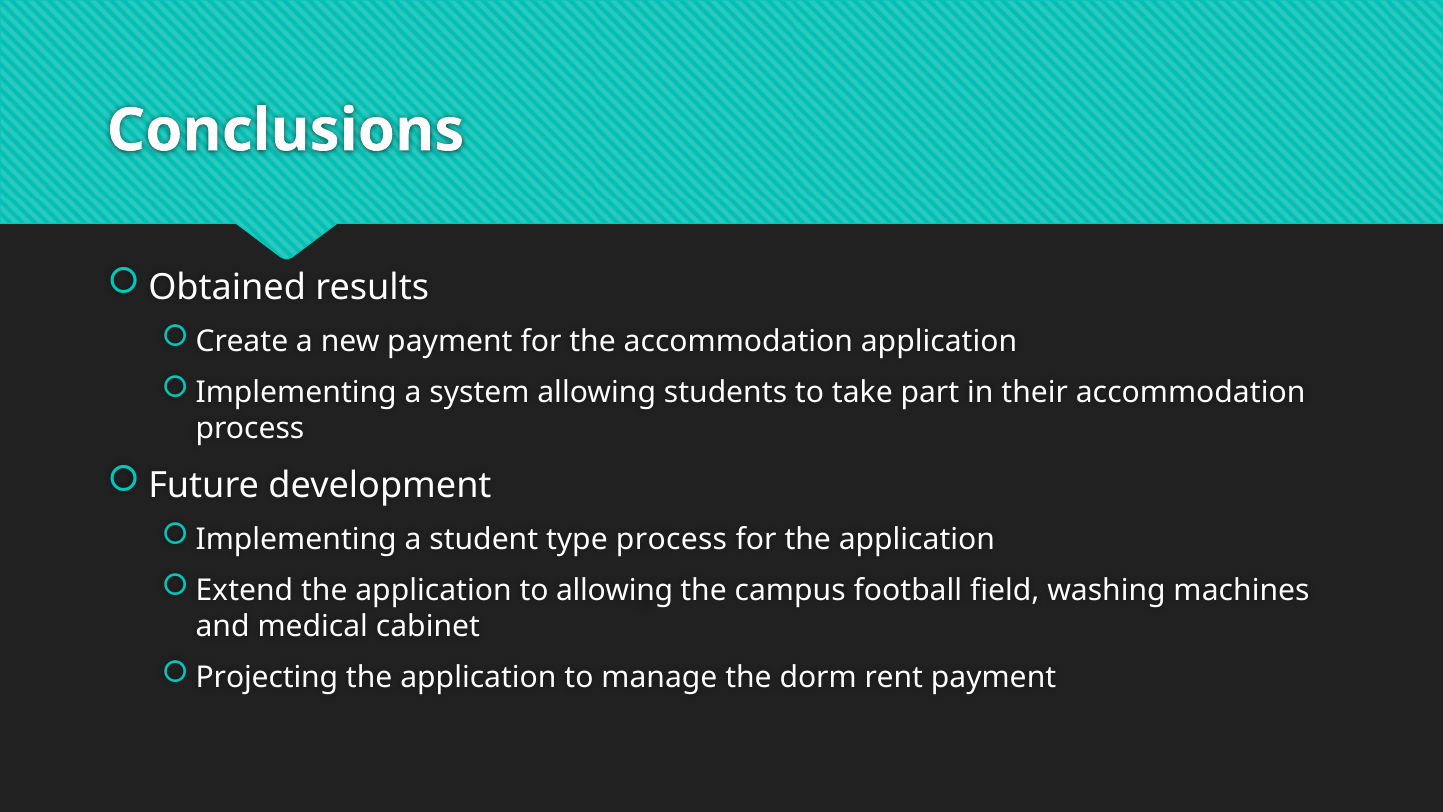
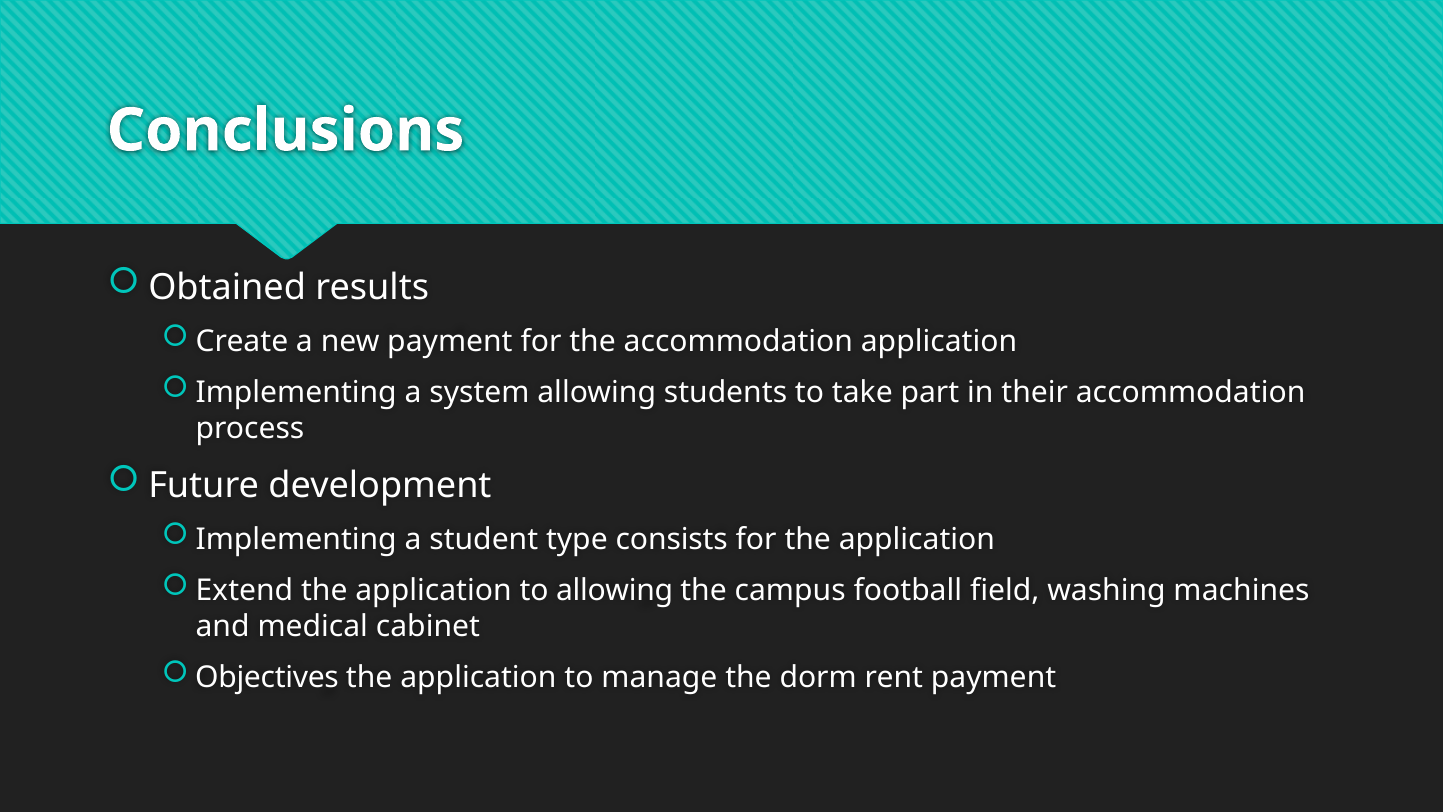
type process: process -> consists
Projecting: Projecting -> Objectives
